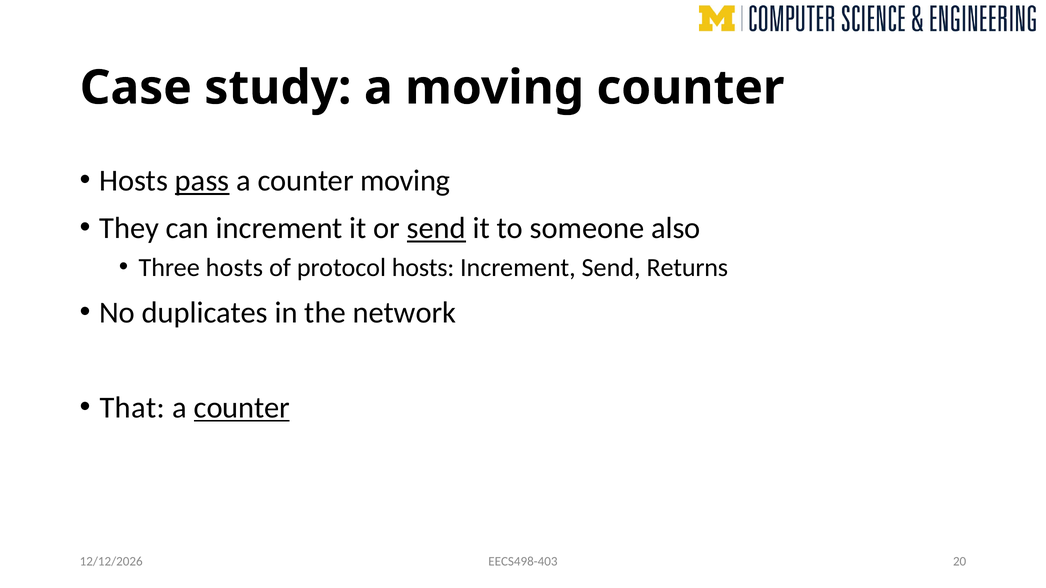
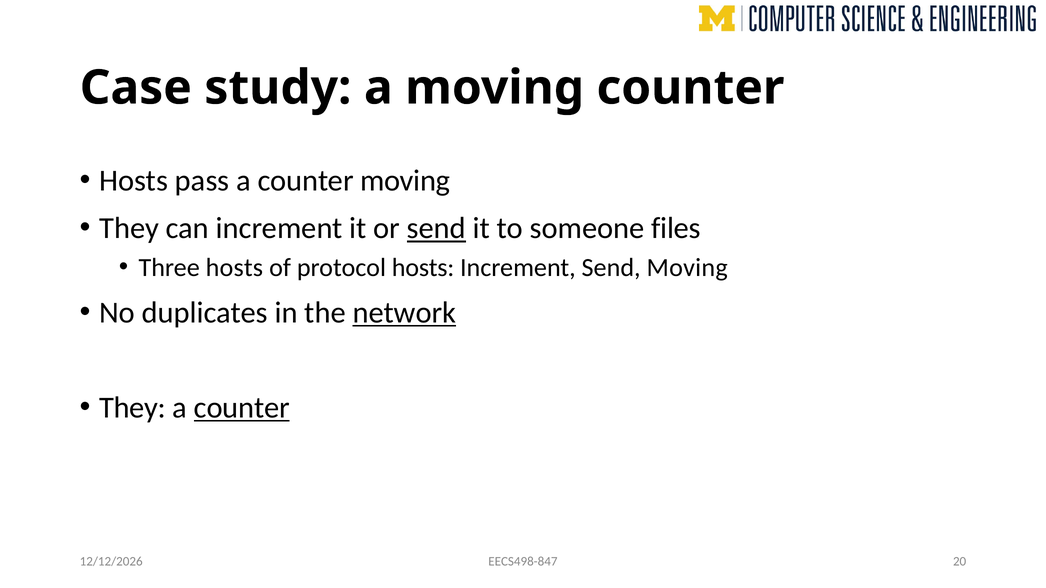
pass underline: present -> none
also: also -> files
Send Returns: Returns -> Moving
network underline: none -> present
That at (132, 408): That -> They
EECS498-403: EECS498-403 -> EECS498-847
